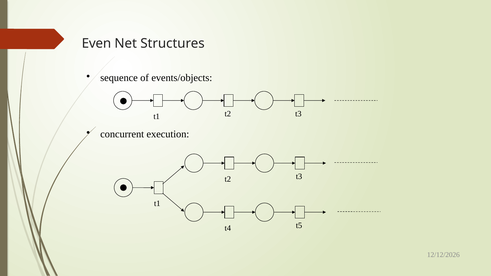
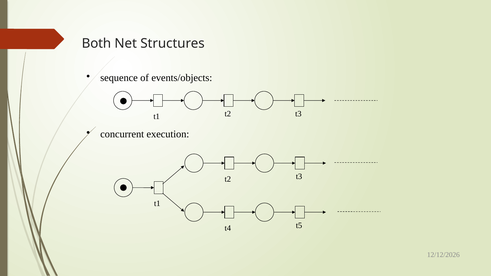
Even: Even -> Both
